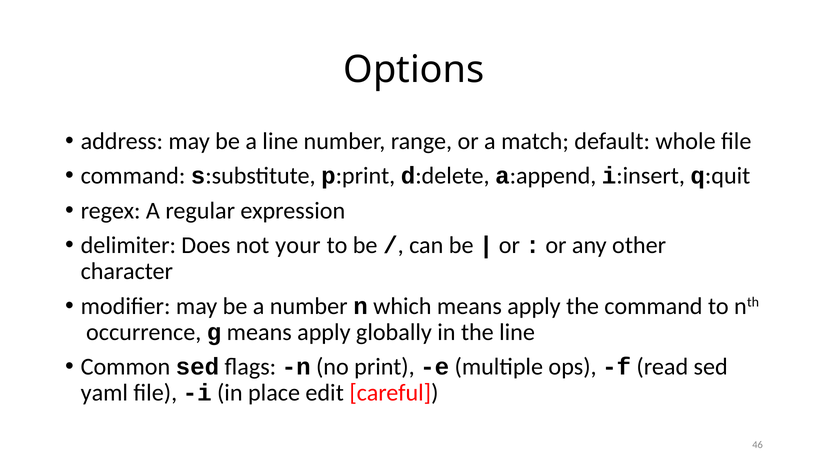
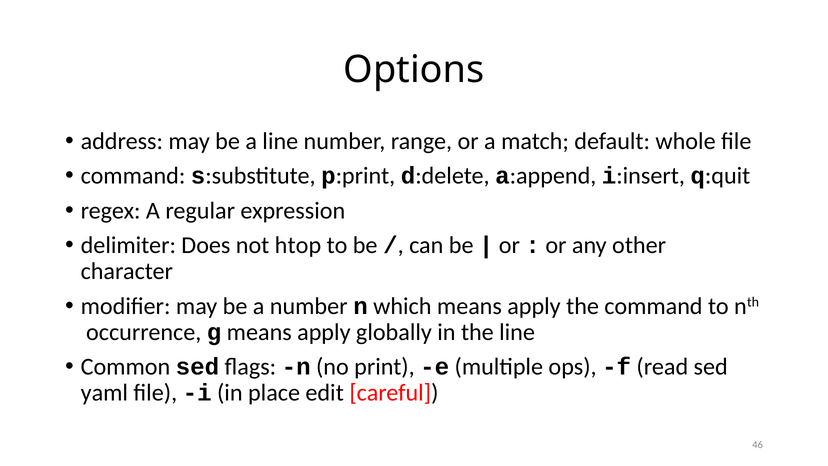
your: your -> htop
